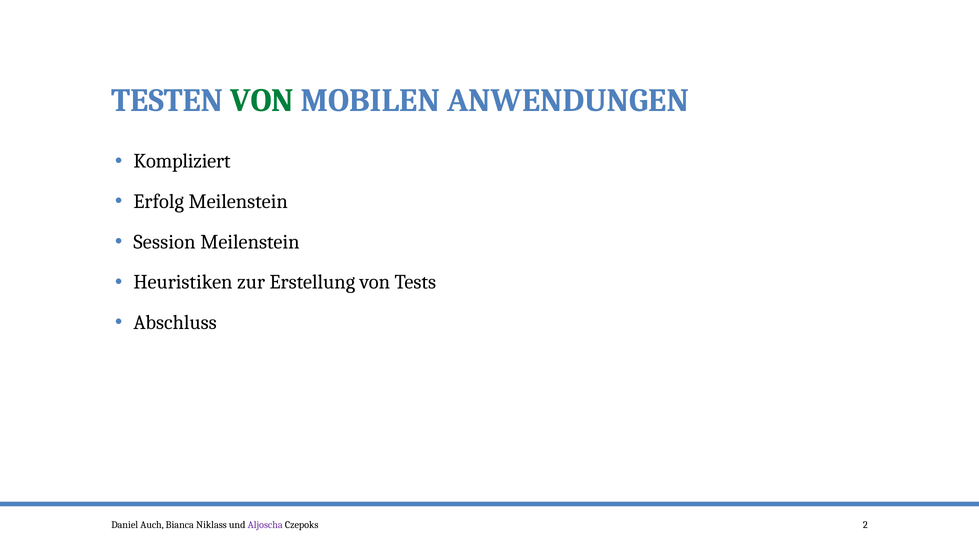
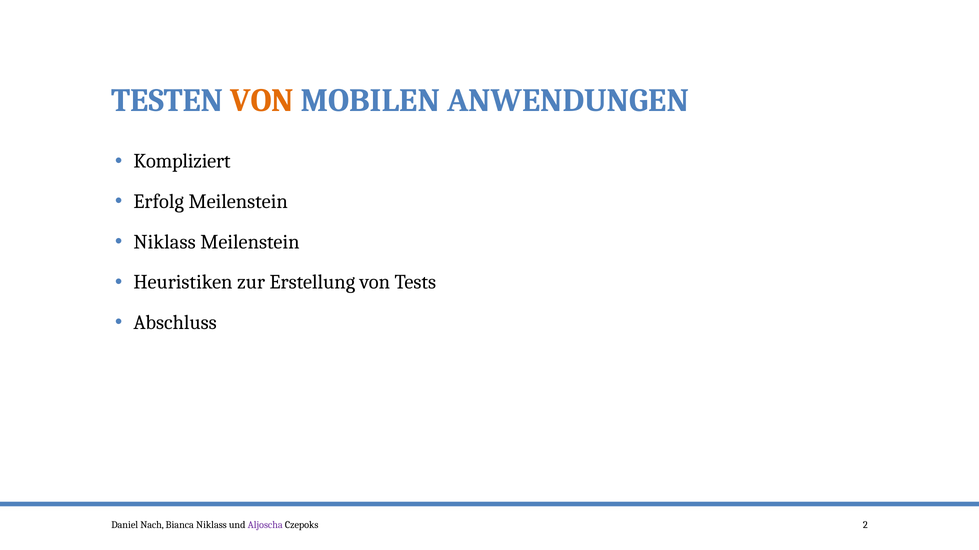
VON at (262, 101) colour: green -> orange
Session at (164, 242): Session -> Niklass
Auch: Auch -> Nach
